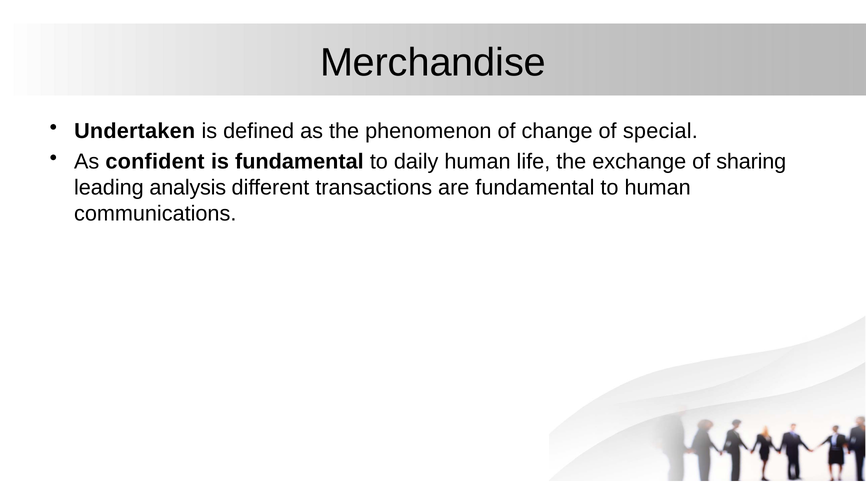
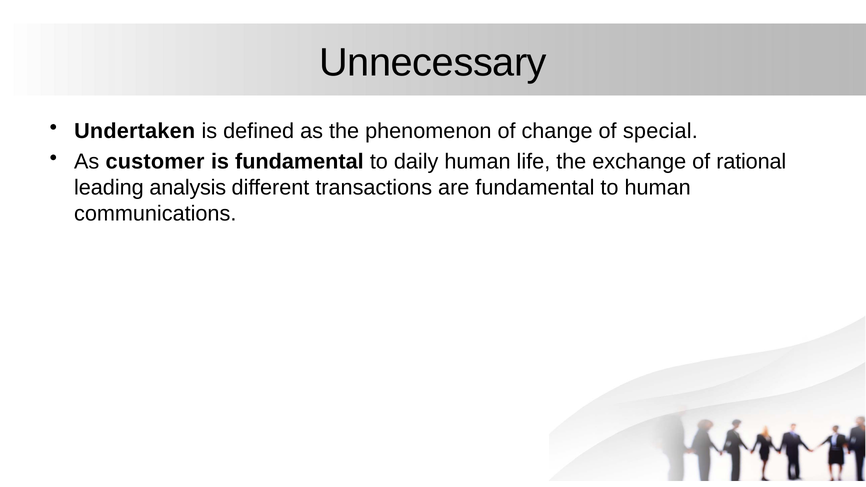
Merchandise: Merchandise -> Unnecessary
confident: confident -> customer
sharing: sharing -> rational
